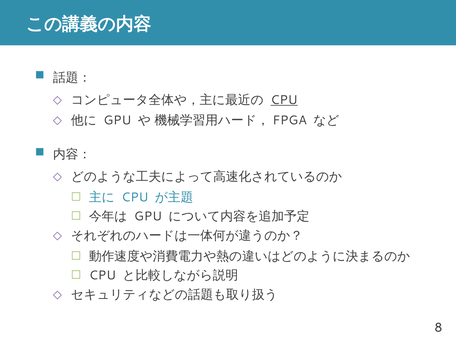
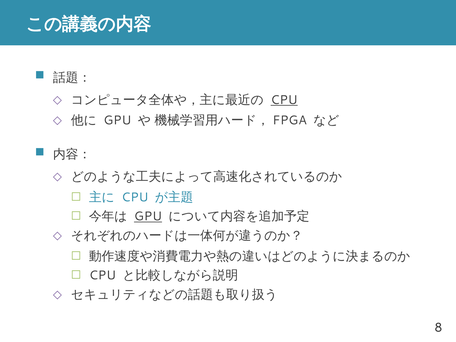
GPU at (148, 216) underline: none -> present
